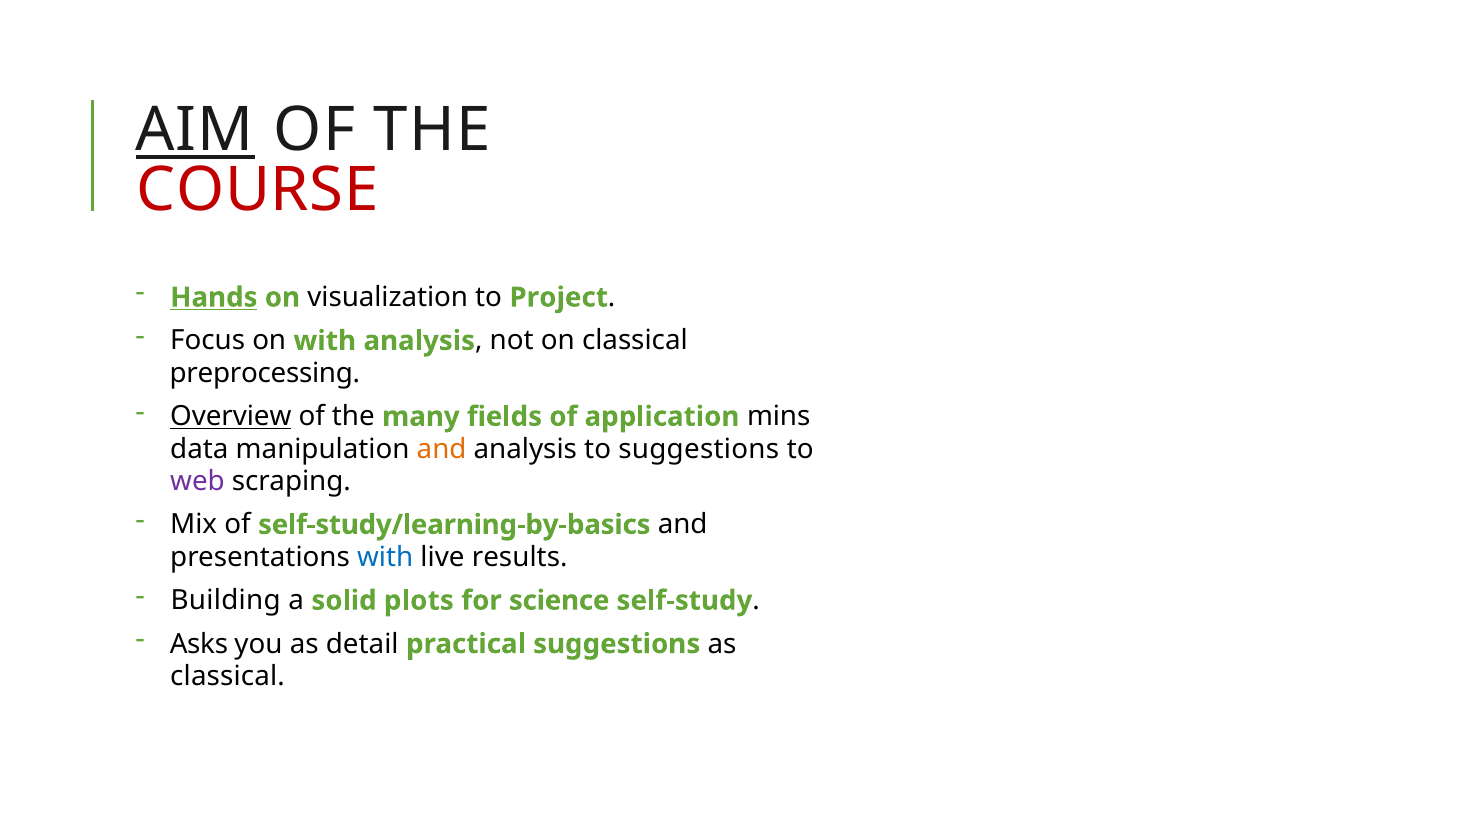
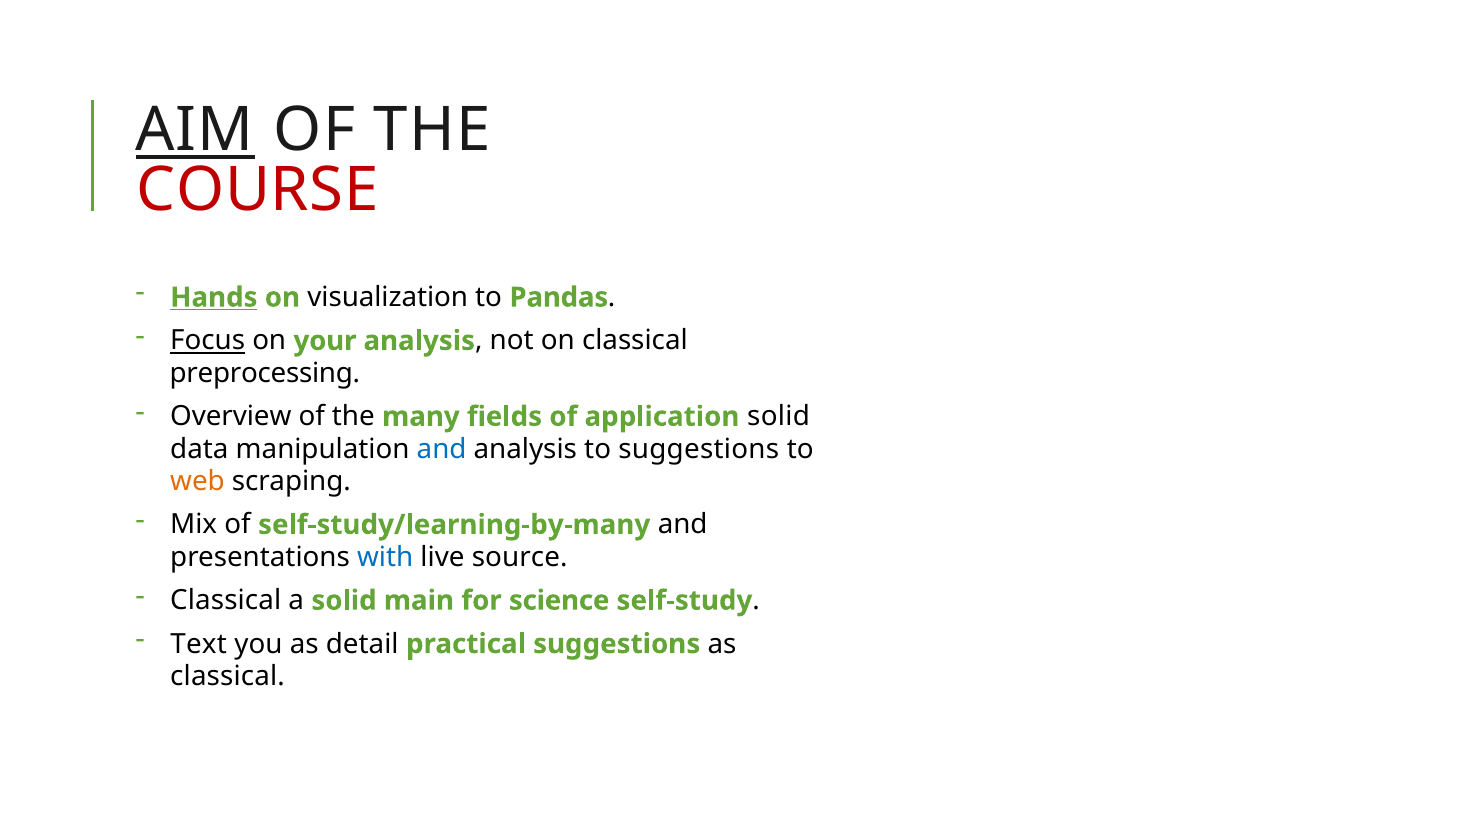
Project: Project -> Pandas
Focus underline: none -> present
on with: with -> your
Overview underline: present -> none
application mins: mins -> solid
and at (442, 449) colour: orange -> blue
web colour: purple -> orange
self-study/learning-by-basics: self-study/learning-by-basics -> self-study/learning-by-many
results: results -> source
Building at (226, 601): Building -> Classical
plots: plots -> main
Asks: Asks -> Text
